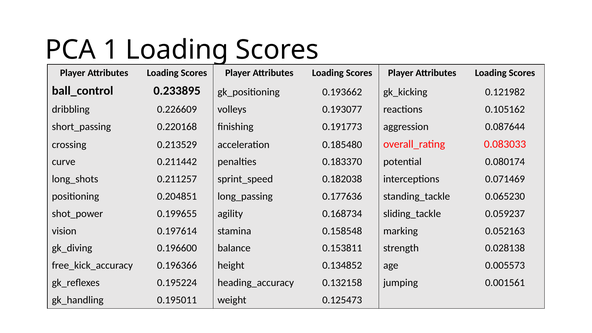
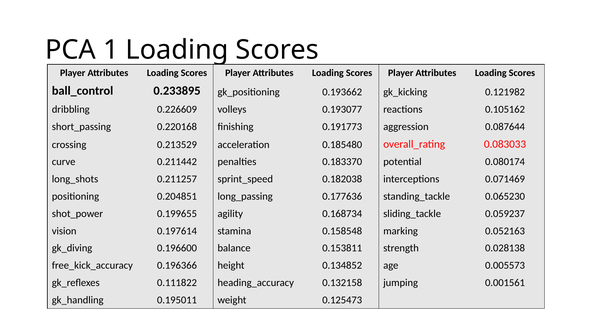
0.195224: 0.195224 -> 0.111822
